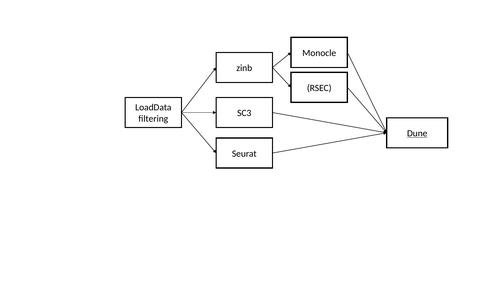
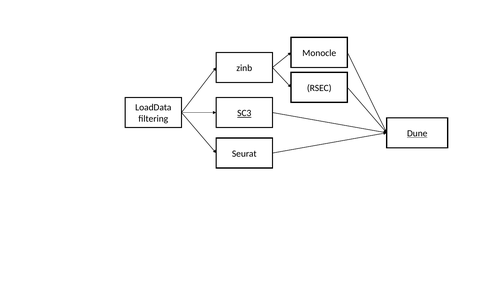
SC3 underline: none -> present
